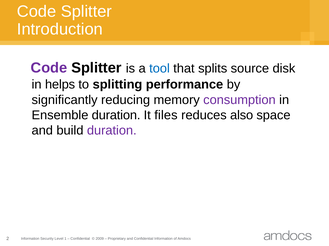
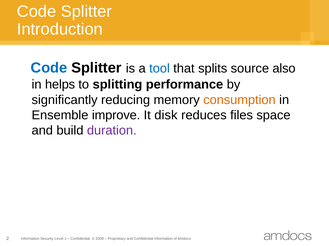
Code at (49, 68) colour: purple -> blue
disk: disk -> also
consumption colour: purple -> orange
Ensemble duration: duration -> improve
files: files -> disk
also: also -> files
